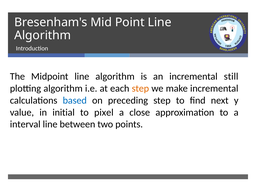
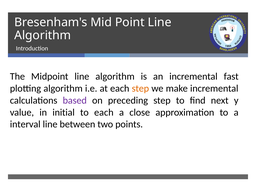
still: still -> fast
based colour: blue -> purple
to pixel: pixel -> each
